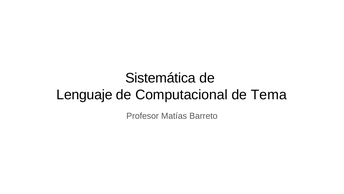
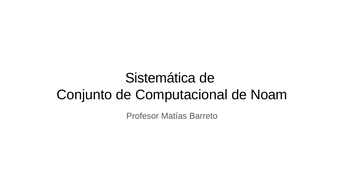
Lenguaje: Lenguaje -> Conjunto
Tema: Tema -> Noam
